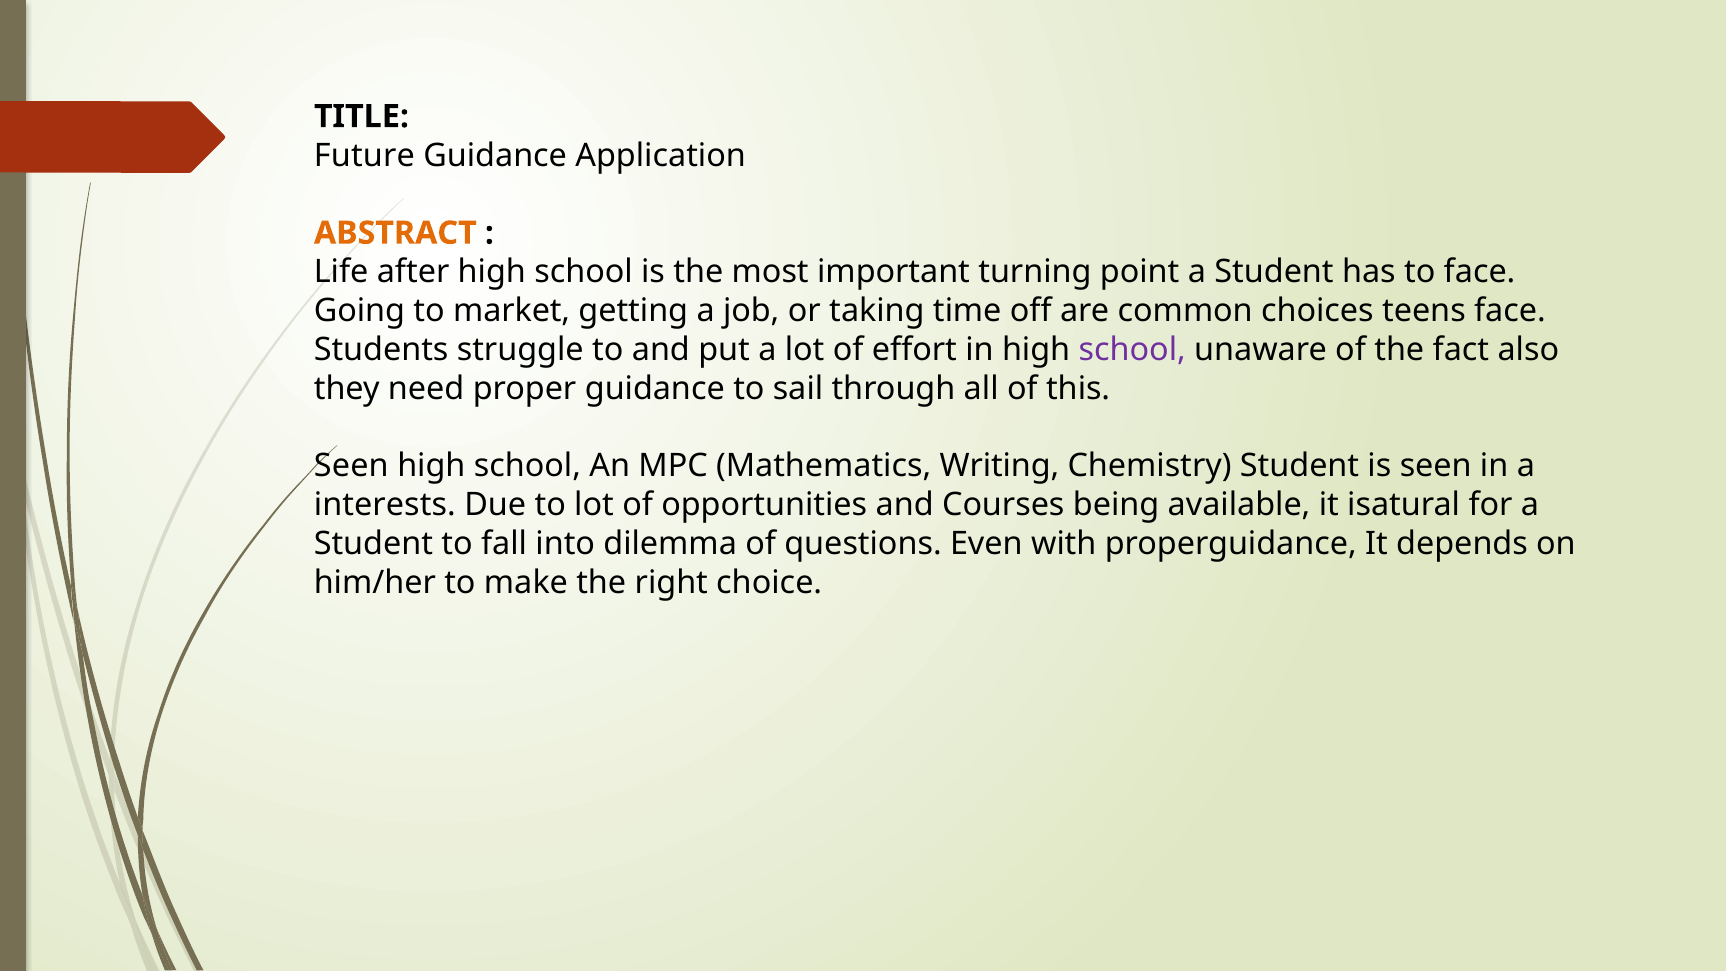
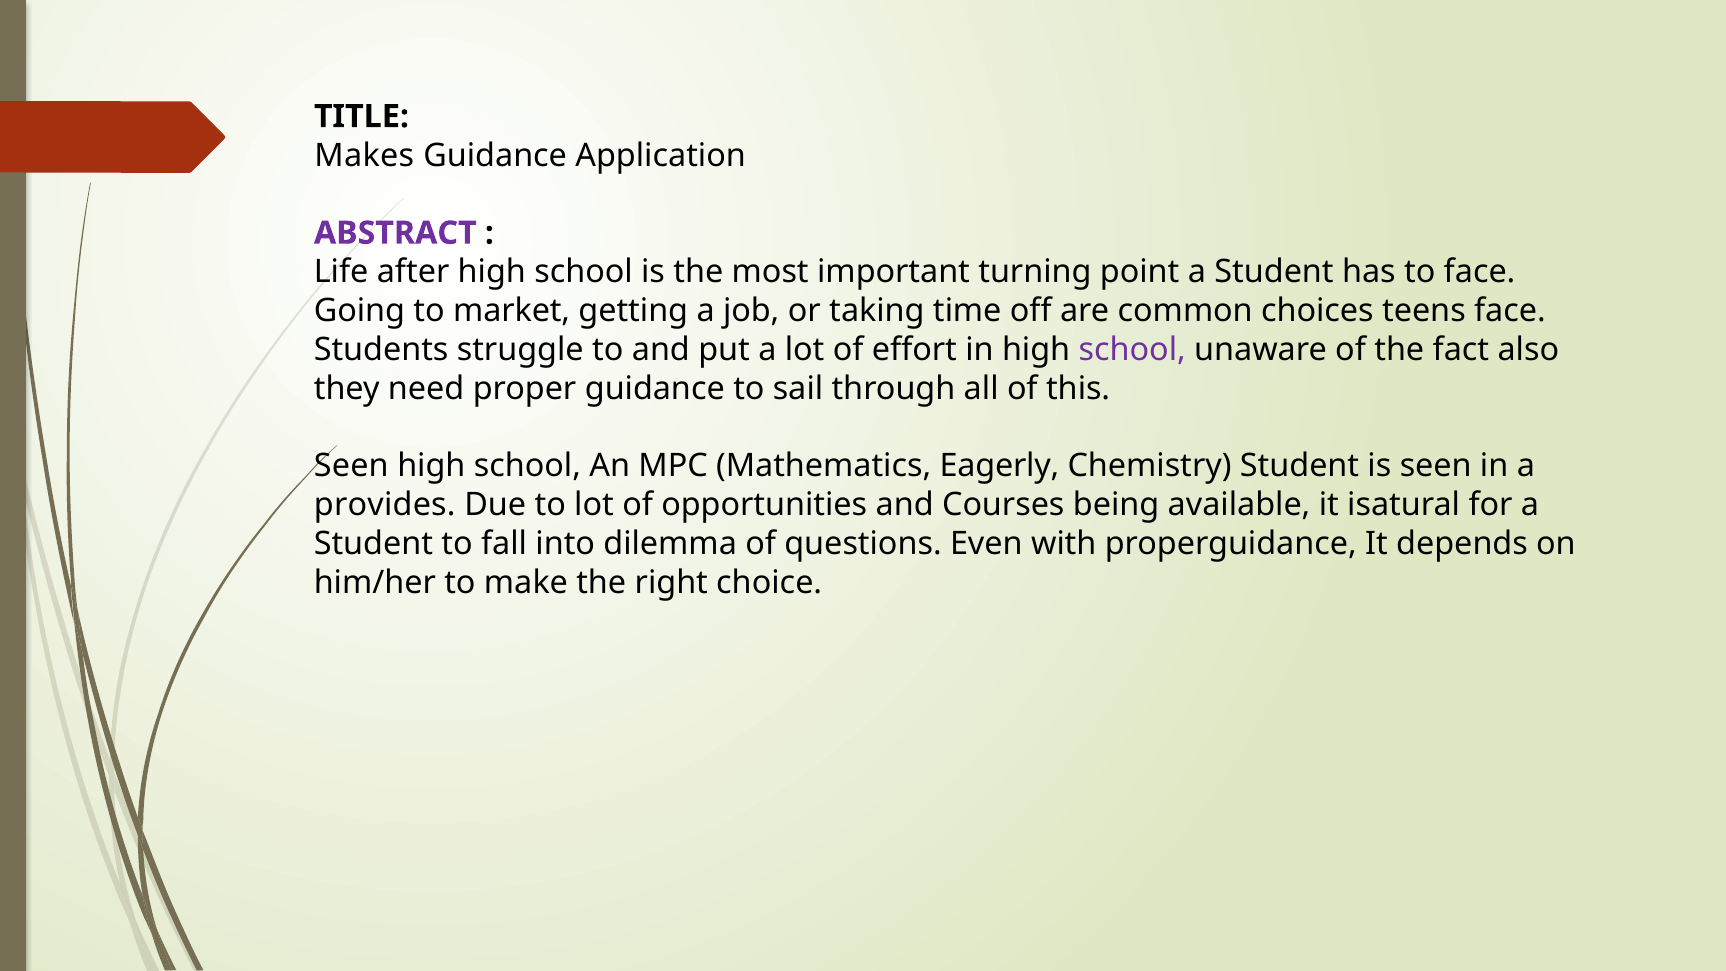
Future: Future -> Makes
ABSTRACT colour: orange -> purple
Writing: Writing -> Eagerly
interests: interests -> provides
